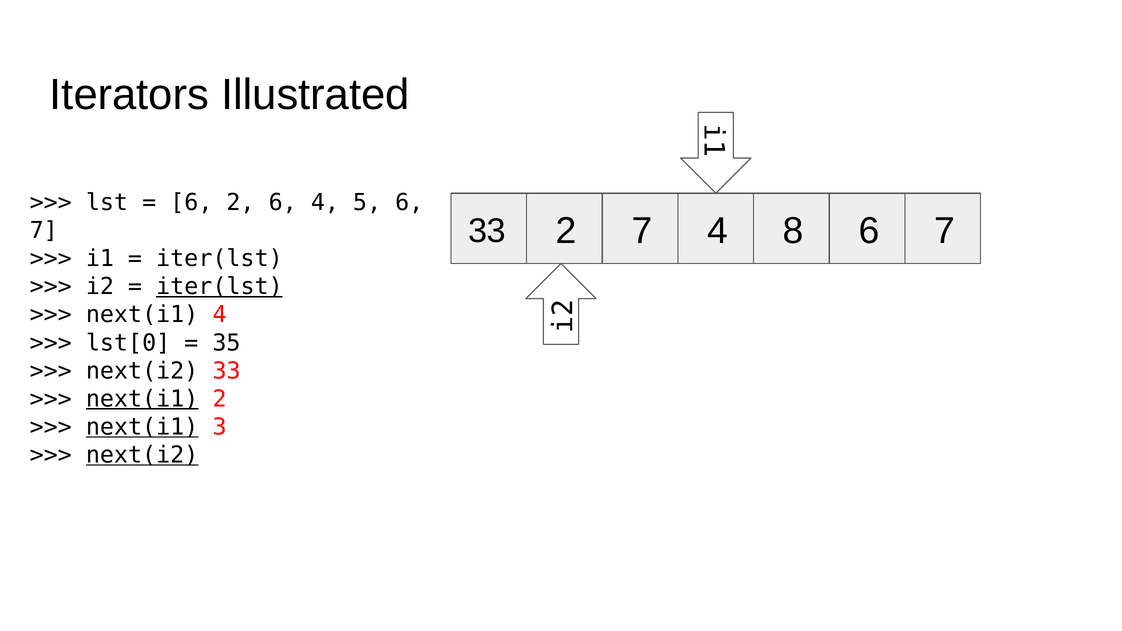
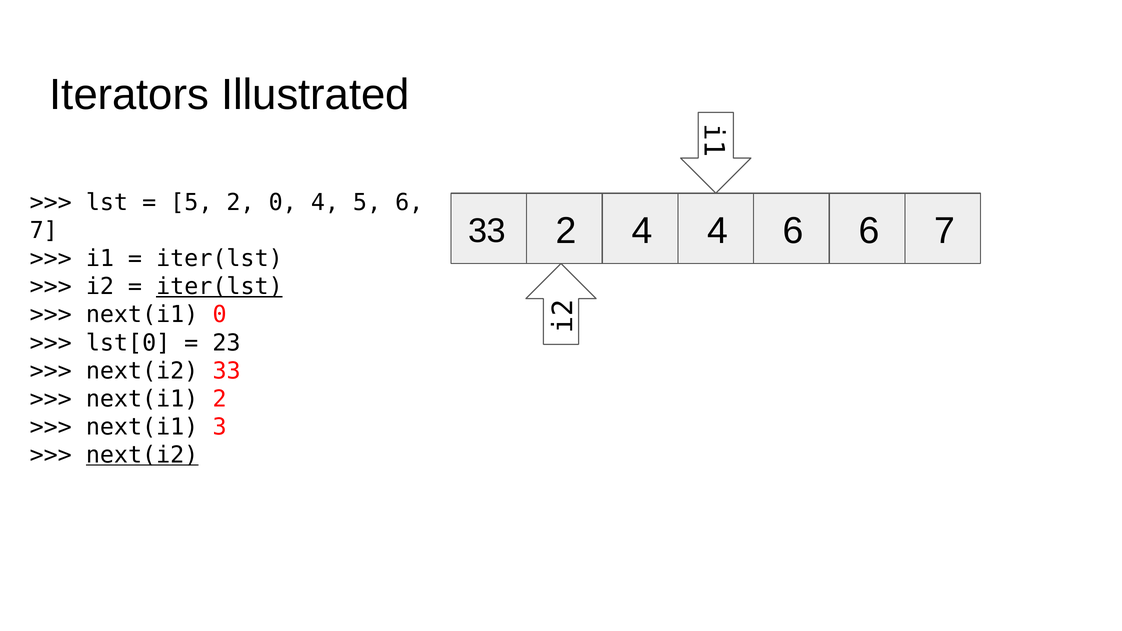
6 at (191, 203): 6 -> 5
2 6: 6 -> 0
2 7: 7 -> 4
4 8: 8 -> 6
next(i1 4: 4 -> 0
35: 35 -> 23
next(i1 at (142, 399) underline: present -> none
next(i1 at (142, 427) underline: present -> none
